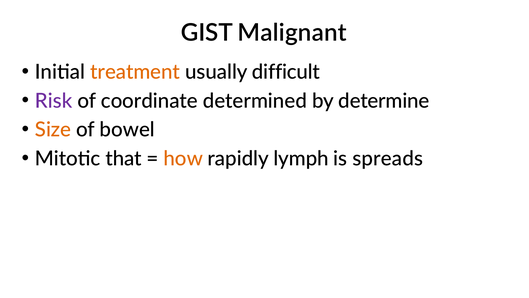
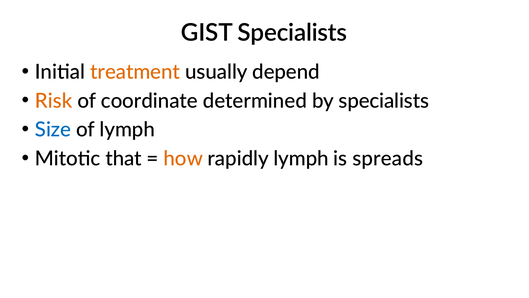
GIST Malignant: Malignant -> Specialists
difficult: difficult -> depend
Risk colour: purple -> orange
by determine: determine -> specialists
Size colour: orange -> blue
of bowel: bowel -> lymph
